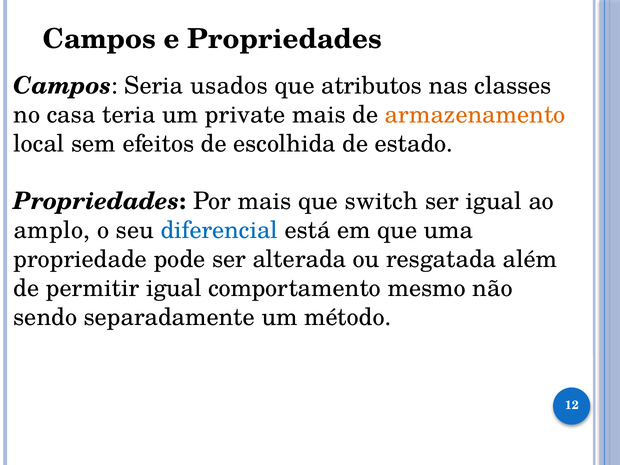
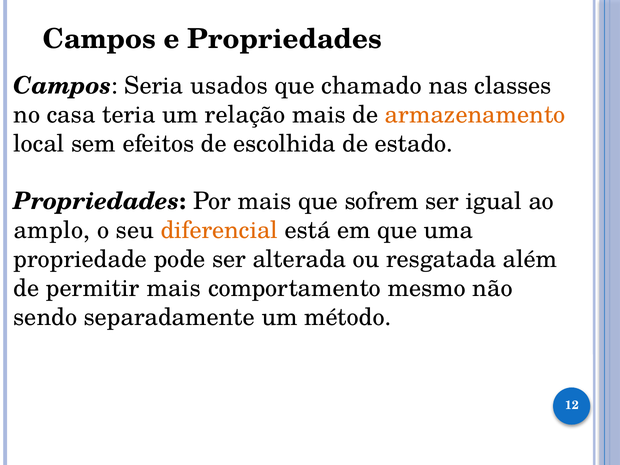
atributos: atributos -> chamado
private: private -> relação
switch: switch -> sofrem
diferencial colour: blue -> orange
permitir igual: igual -> mais
